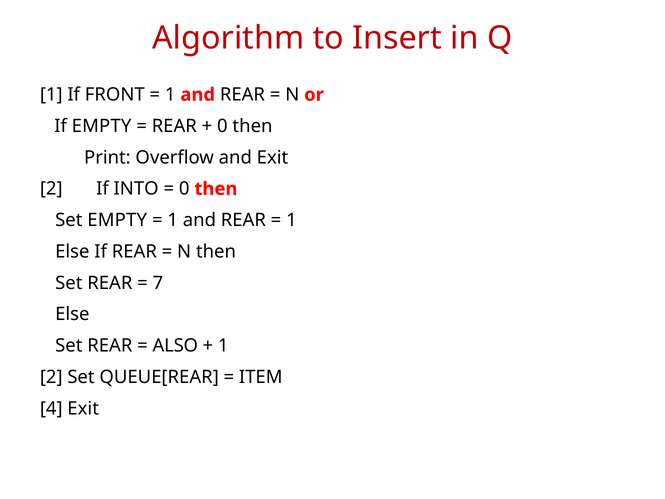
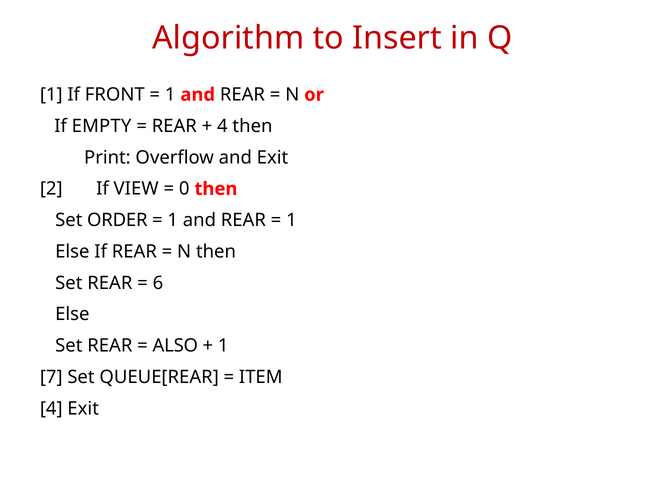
0 at (222, 126): 0 -> 4
INTO: INTO -> VIEW
Set EMPTY: EMPTY -> ORDER
7: 7 -> 6
2 at (51, 377): 2 -> 7
